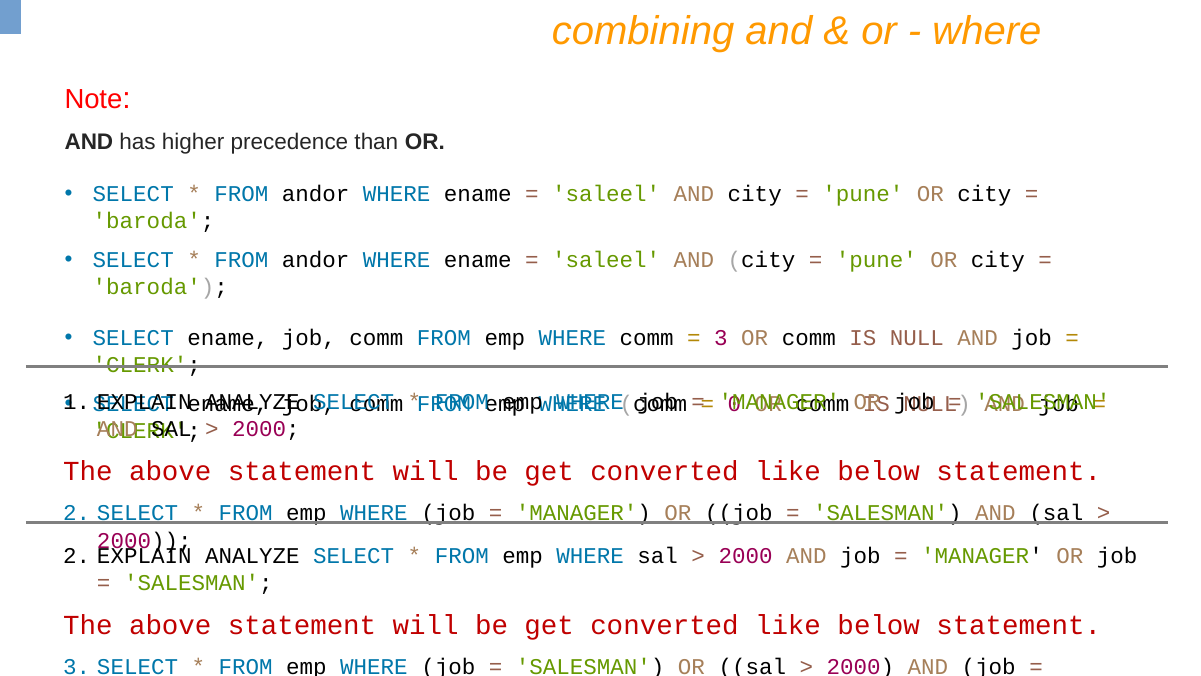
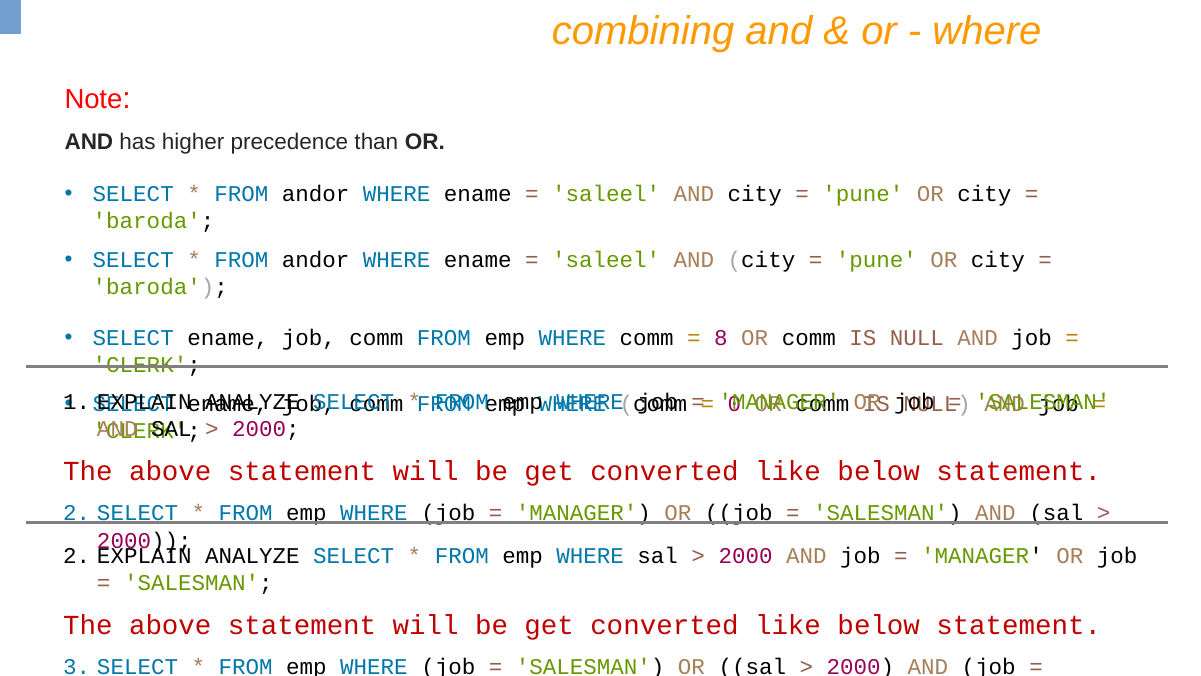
3 at (721, 338): 3 -> 8
